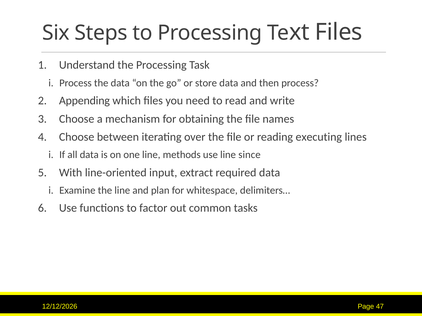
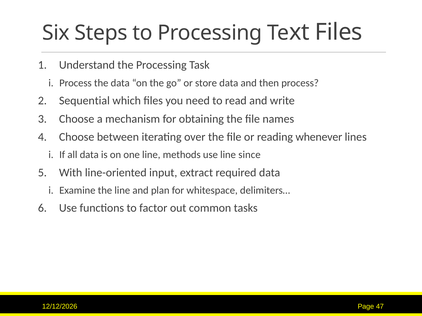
Appending: Appending -> Sequential
executing: executing -> whenever
